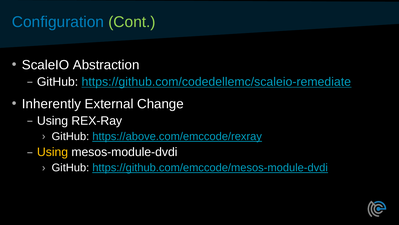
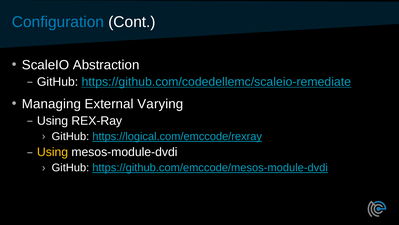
Cont colour: light green -> white
Inherently: Inherently -> Managing
Change: Change -> Varying
https://above.com/emccode/rexray: https://above.com/emccode/rexray -> https://logical.com/emccode/rexray
